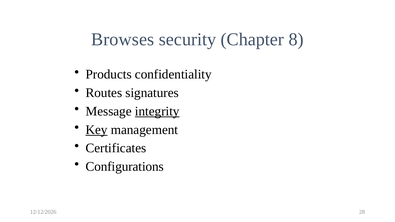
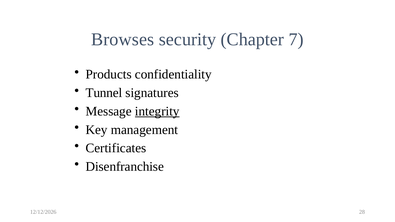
8: 8 -> 7
Routes: Routes -> Tunnel
Key underline: present -> none
Configurations: Configurations -> Disenfranchise
